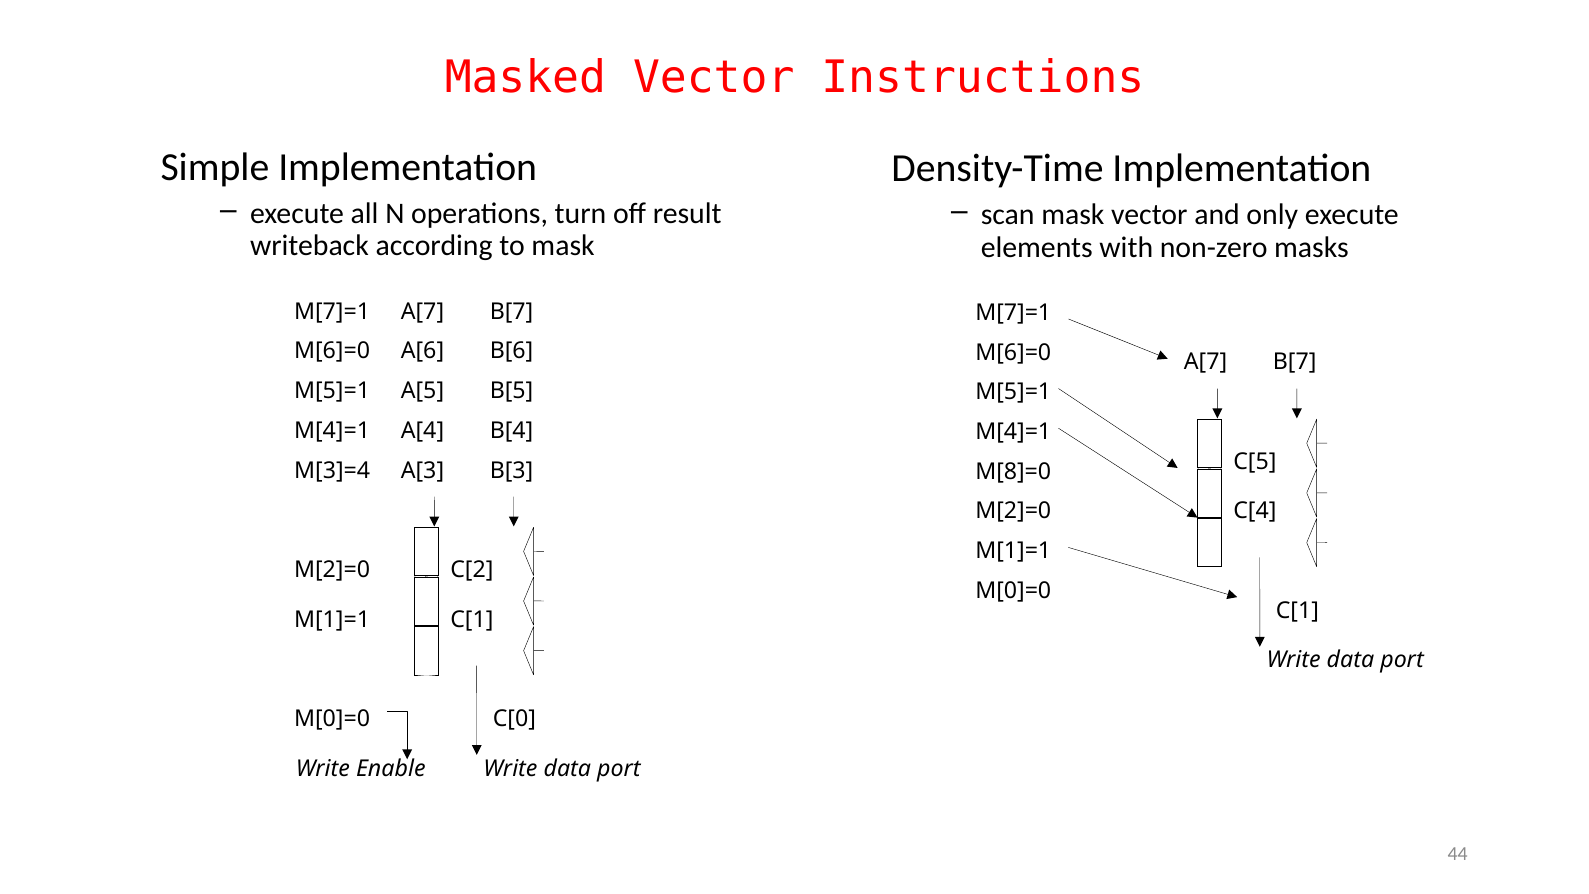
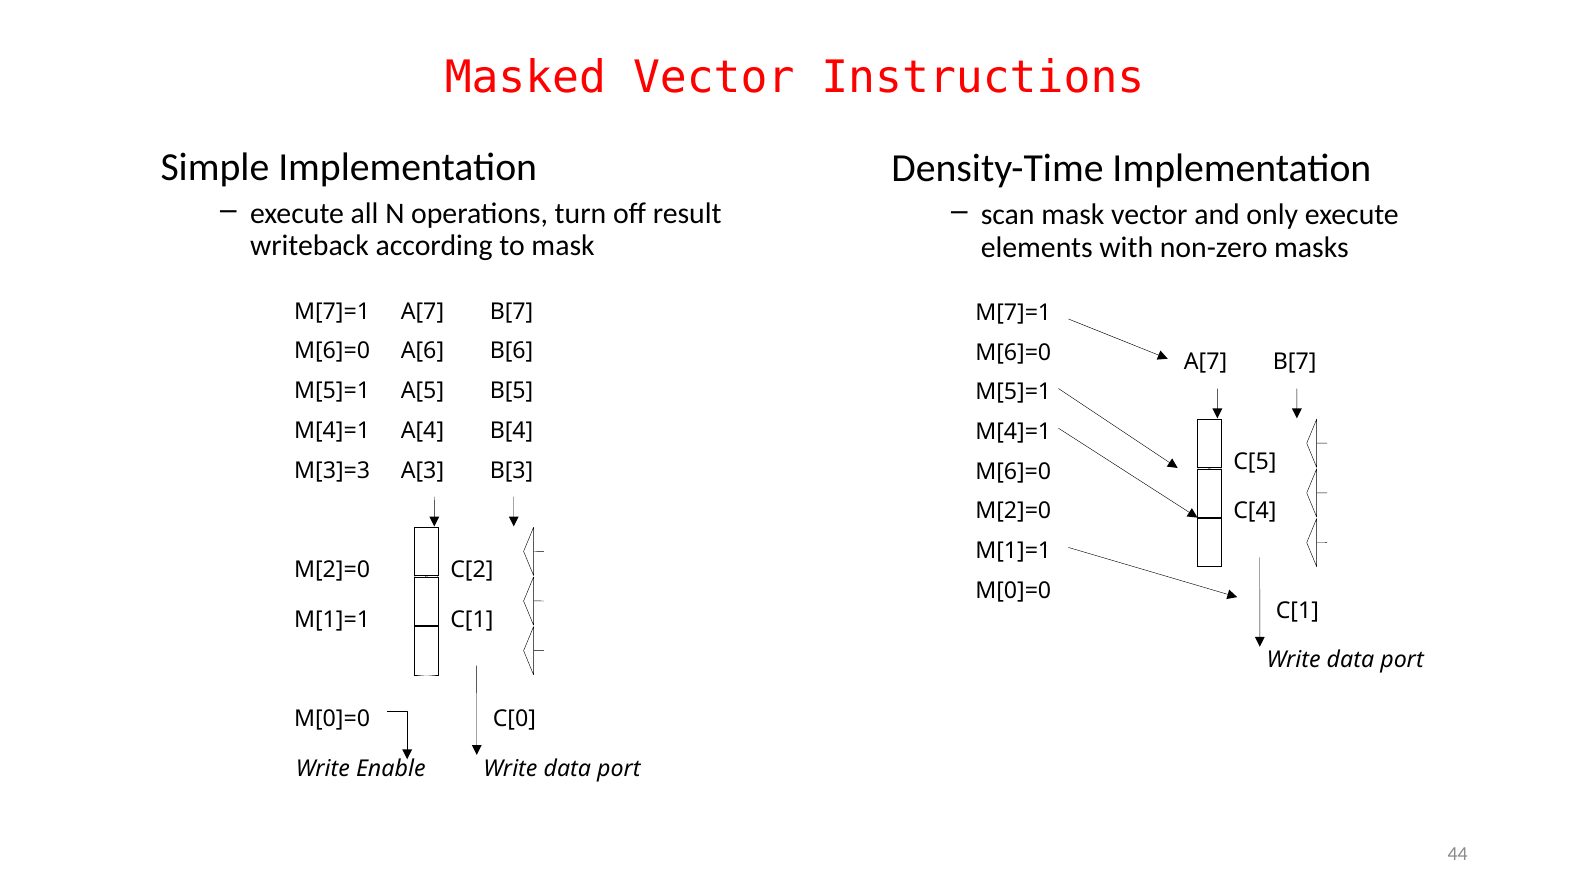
M[3]=4: M[3]=4 -> M[3]=3
M[8]=0 at (1013, 471): M[8]=0 -> M[6]=0
